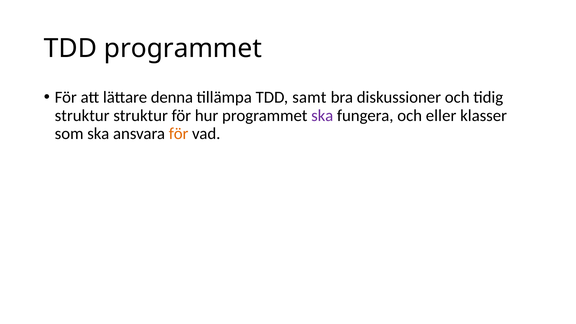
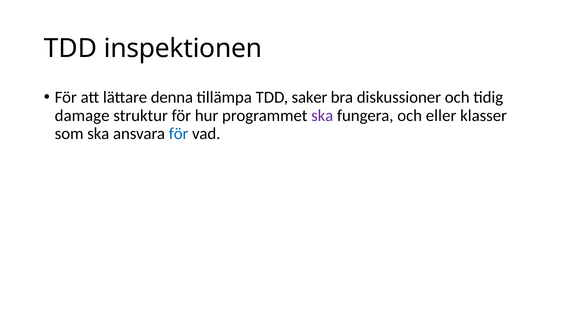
TDD programmet: programmet -> inspektionen
samt: samt -> saker
struktur at (82, 116): struktur -> damage
för at (179, 134) colour: orange -> blue
